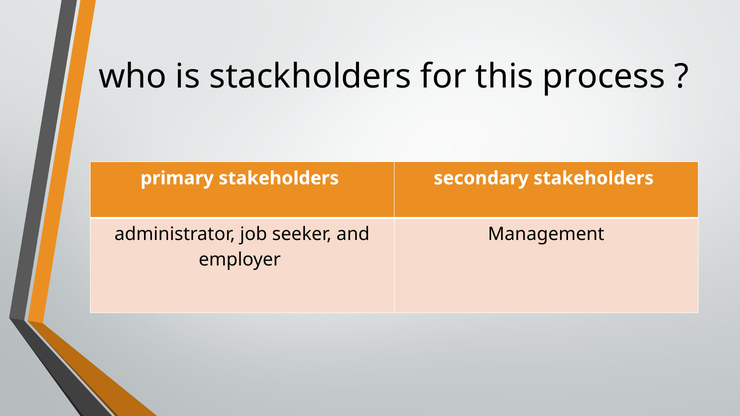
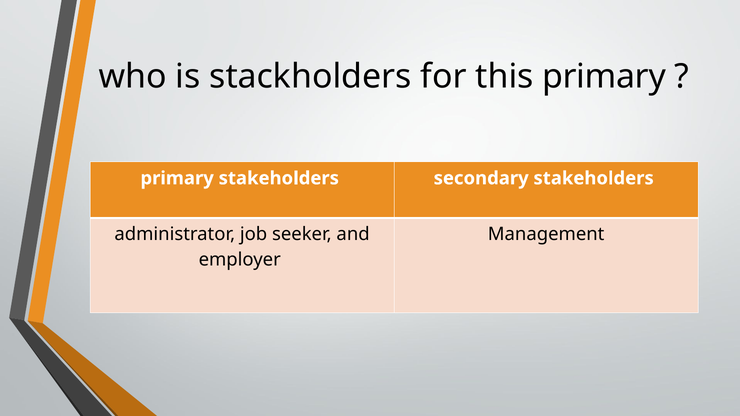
this process: process -> primary
